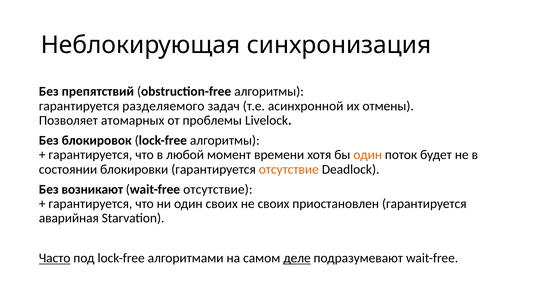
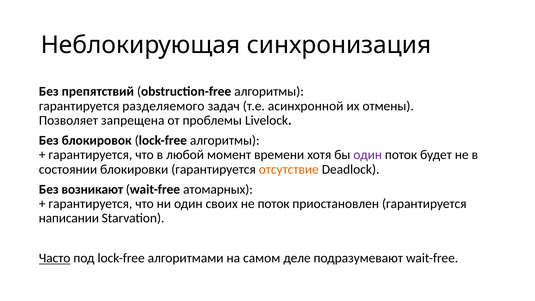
атомарных: атомарных -> запрещена
один at (368, 155) colour: orange -> purple
wait-free отсутствие: отсутствие -> атомарных
не своих: своих -> поток
аварийная: аварийная -> написании
деле underline: present -> none
